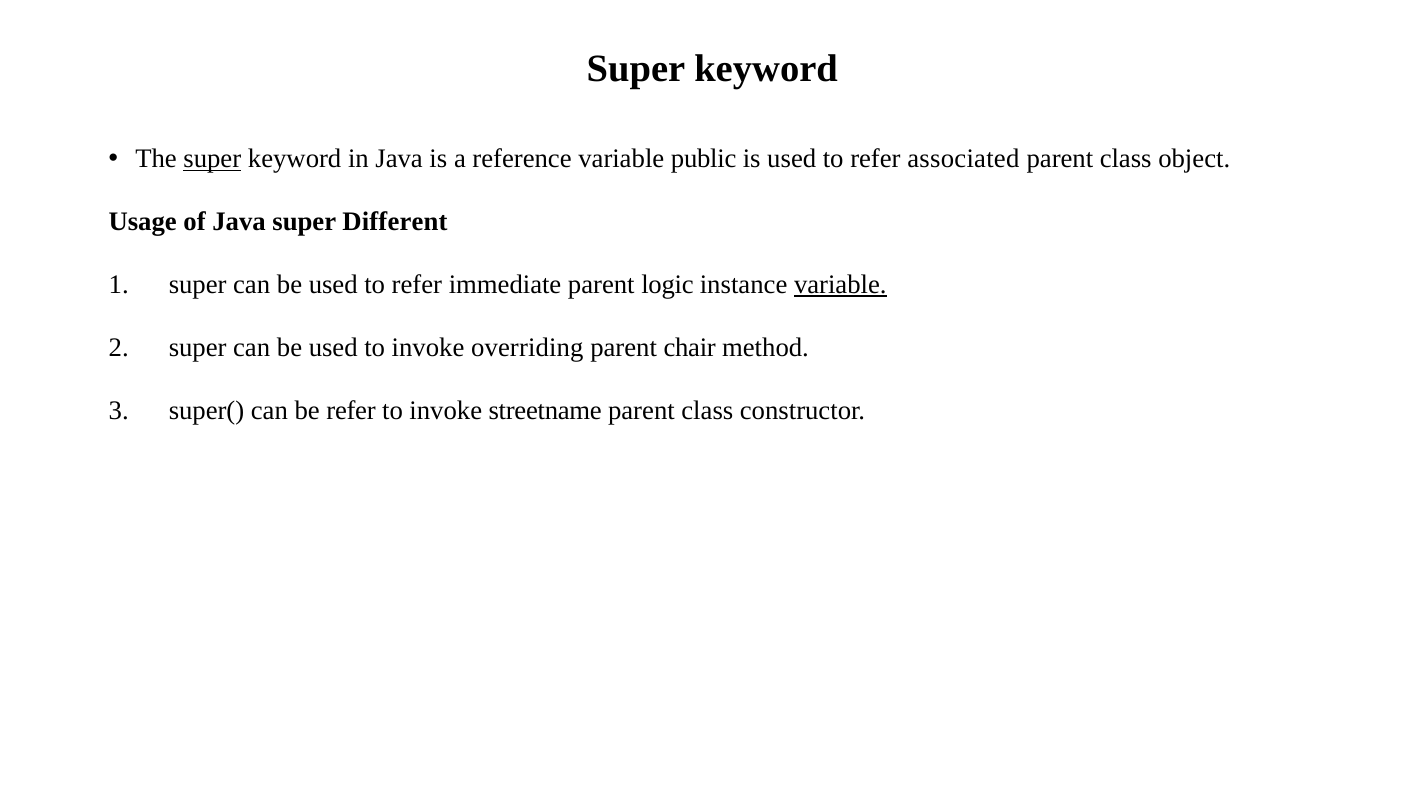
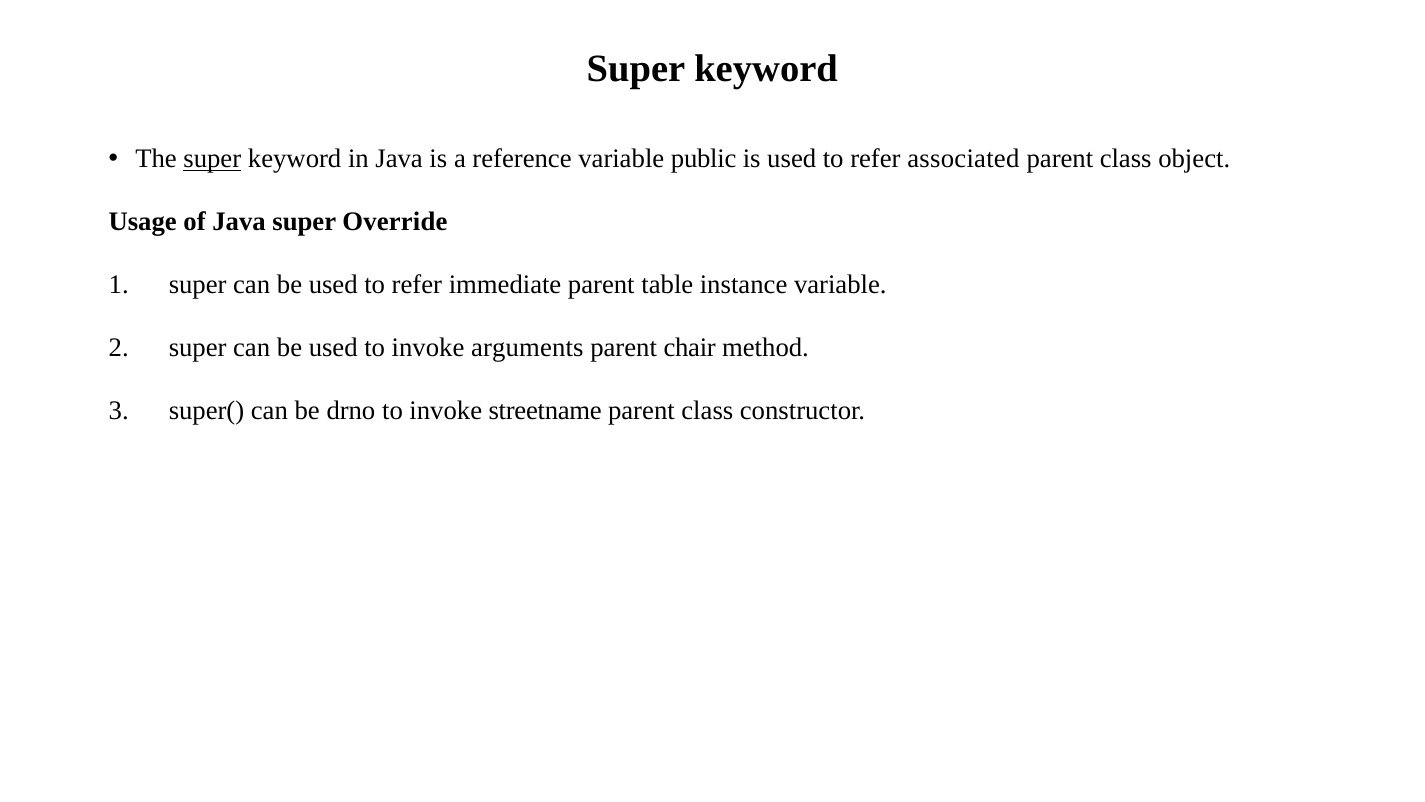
Different: Different -> Override
logic: logic -> table
variable at (840, 285) underline: present -> none
overriding: overriding -> arguments
be refer: refer -> drno
